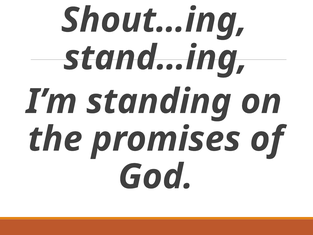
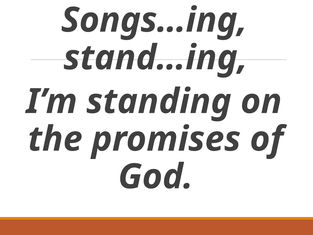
Shout…ing: Shout…ing -> Songs…ing
